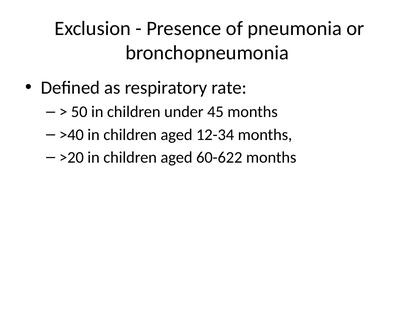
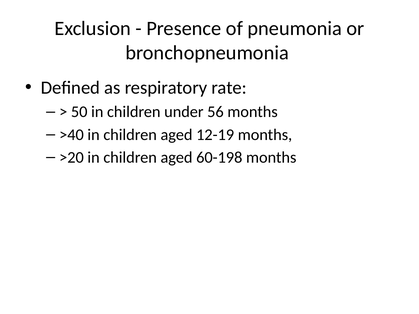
45: 45 -> 56
12-34: 12-34 -> 12-19
60-622: 60-622 -> 60-198
